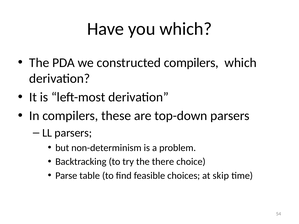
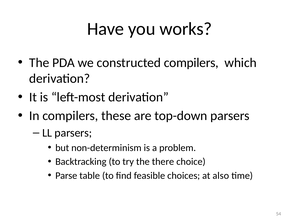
you which: which -> works
skip: skip -> also
